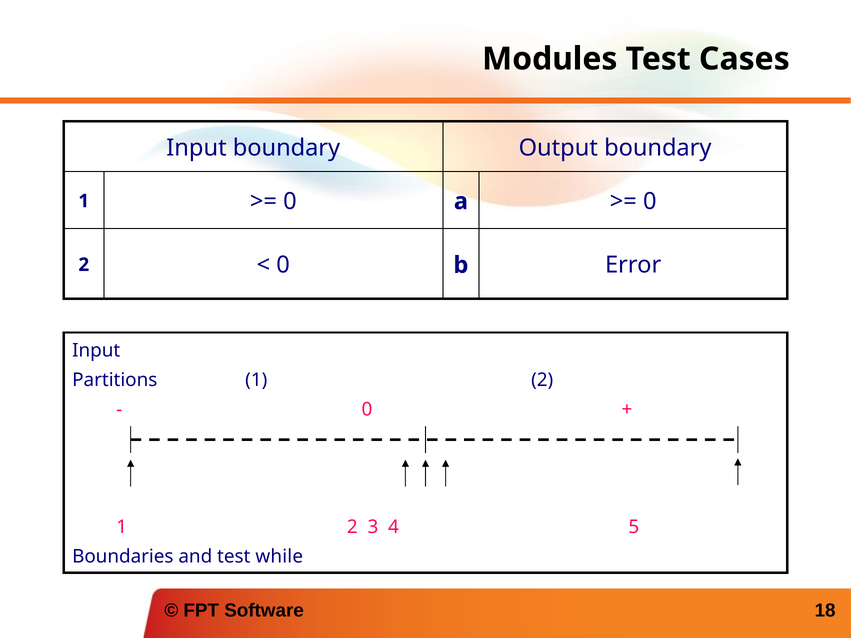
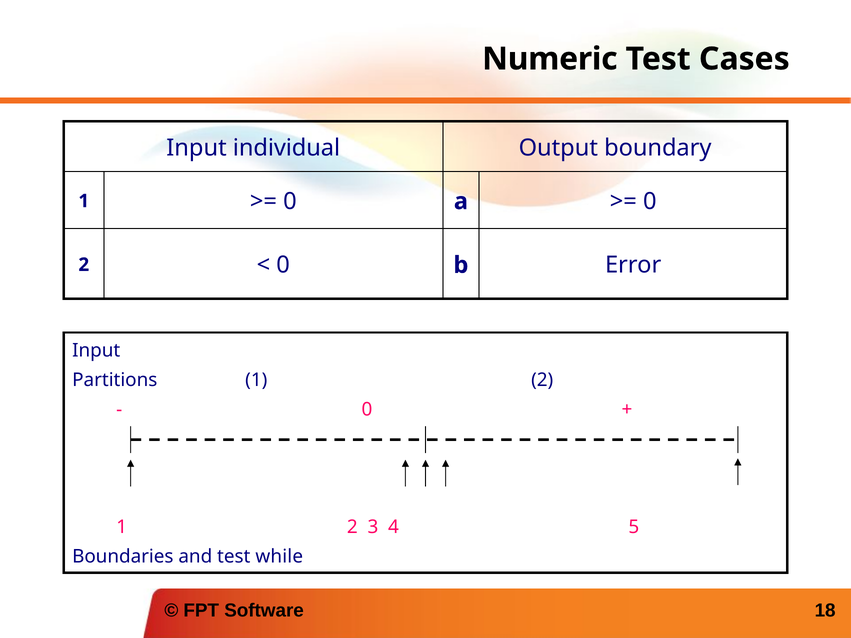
Modules: Modules -> Numeric
Input boundary: boundary -> individual
